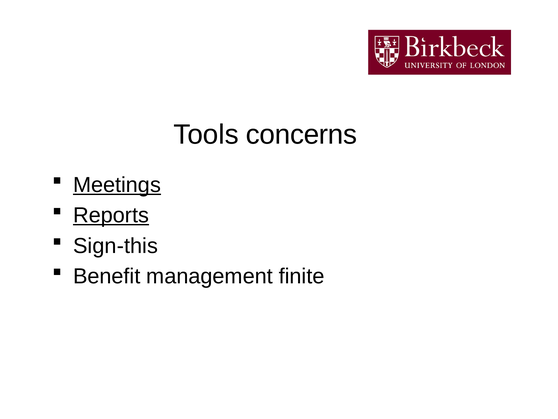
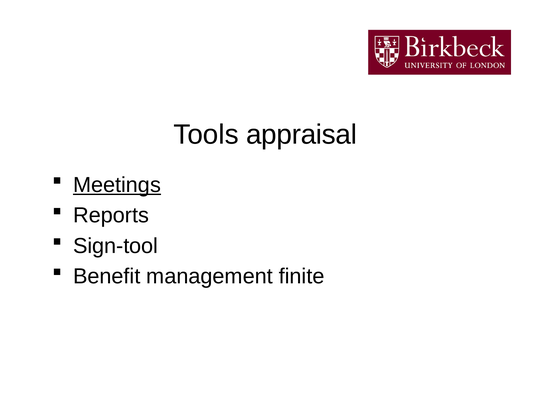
concerns: concerns -> appraisal
Reports underline: present -> none
Sign-this: Sign-this -> Sign-tool
